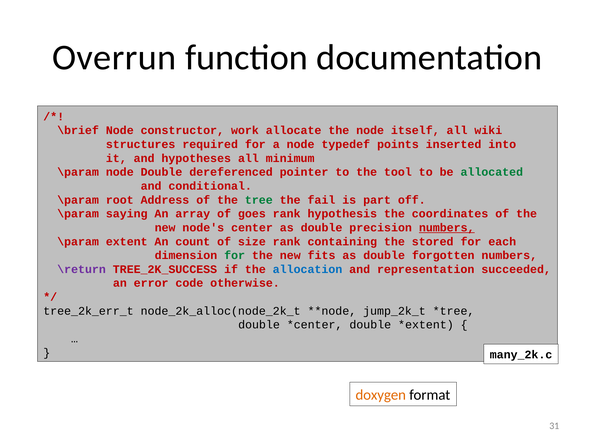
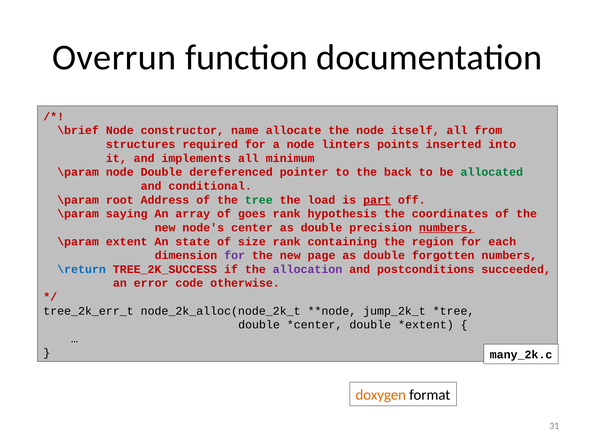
work: work -> name
wiki: wiki -> from
typedef: typedef -> linters
hypotheses: hypotheses -> implements
tool: tool -> back
fail: fail -> load
part underline: none -> present
count: count -> state
stored: stored -> region
for at (235, 256) colour: green -> purple
fits: fits -> page
\return colour: purple -> blue
allocation colour: blue -> purple
representation: representation -> postconditions
